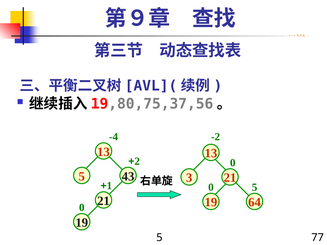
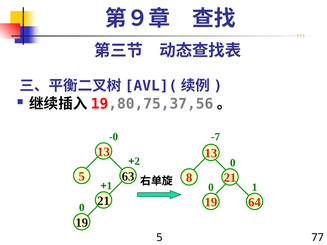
-4: -4 -> -0
-2: -2 -> -7
43: 43 -> 63
3: 3 -> 8
0 5: 5 -> 1
